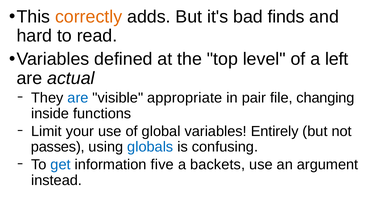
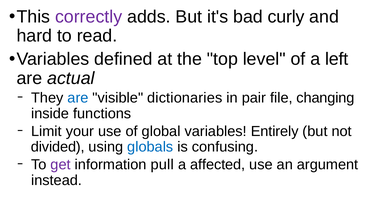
correctly colour: orange -> purple
finds: finds -> curly
appropriate: appropriate -> dictionaries
passes: passes -> divided
get colour: blue -> purple
five: five -> pull
backets: backets -> affected
